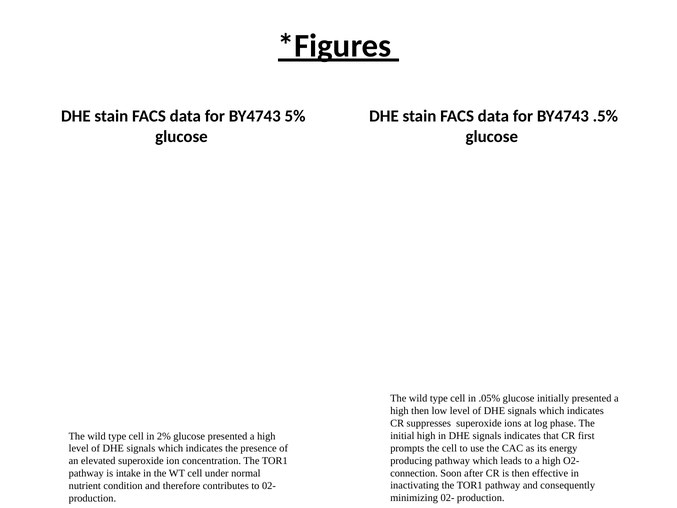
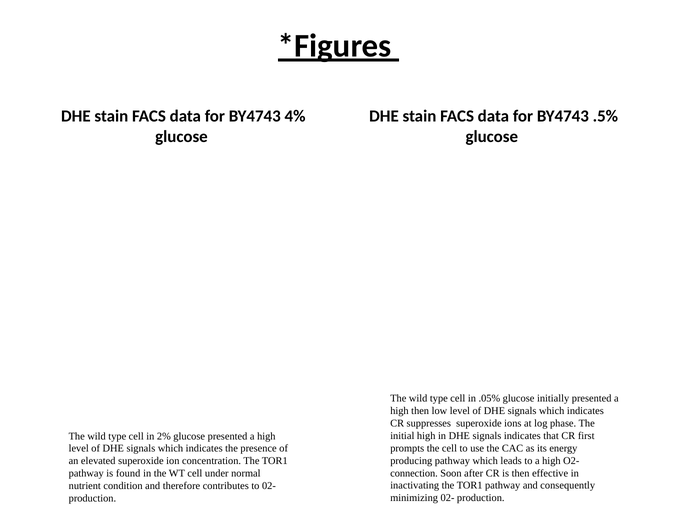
5%: 5% -> 4%
intake: intake -> found
